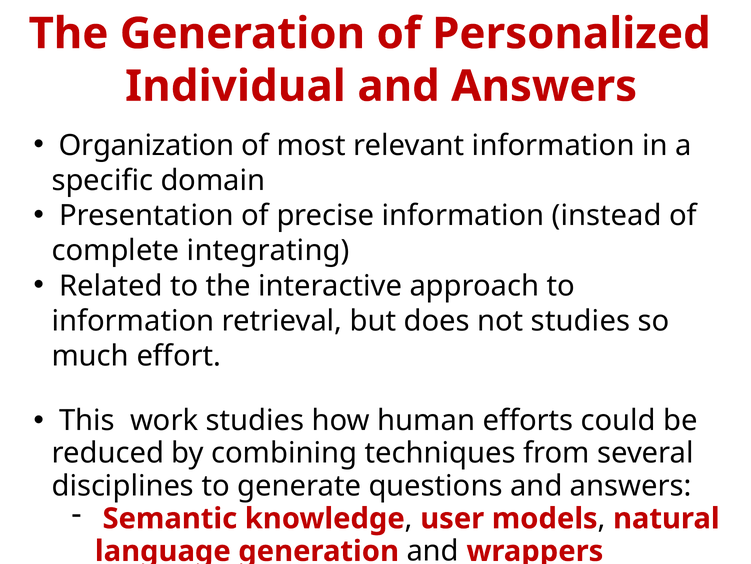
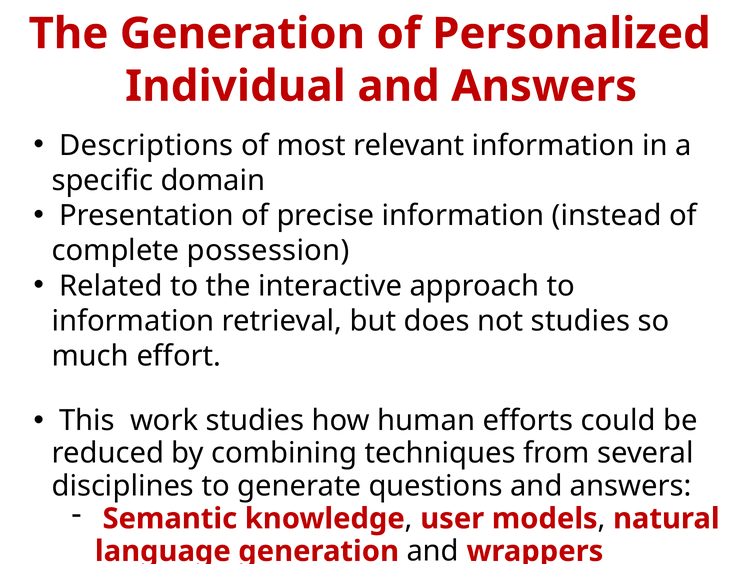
Organization: Organization -> Descriptions
integrating: integrating -> possession
